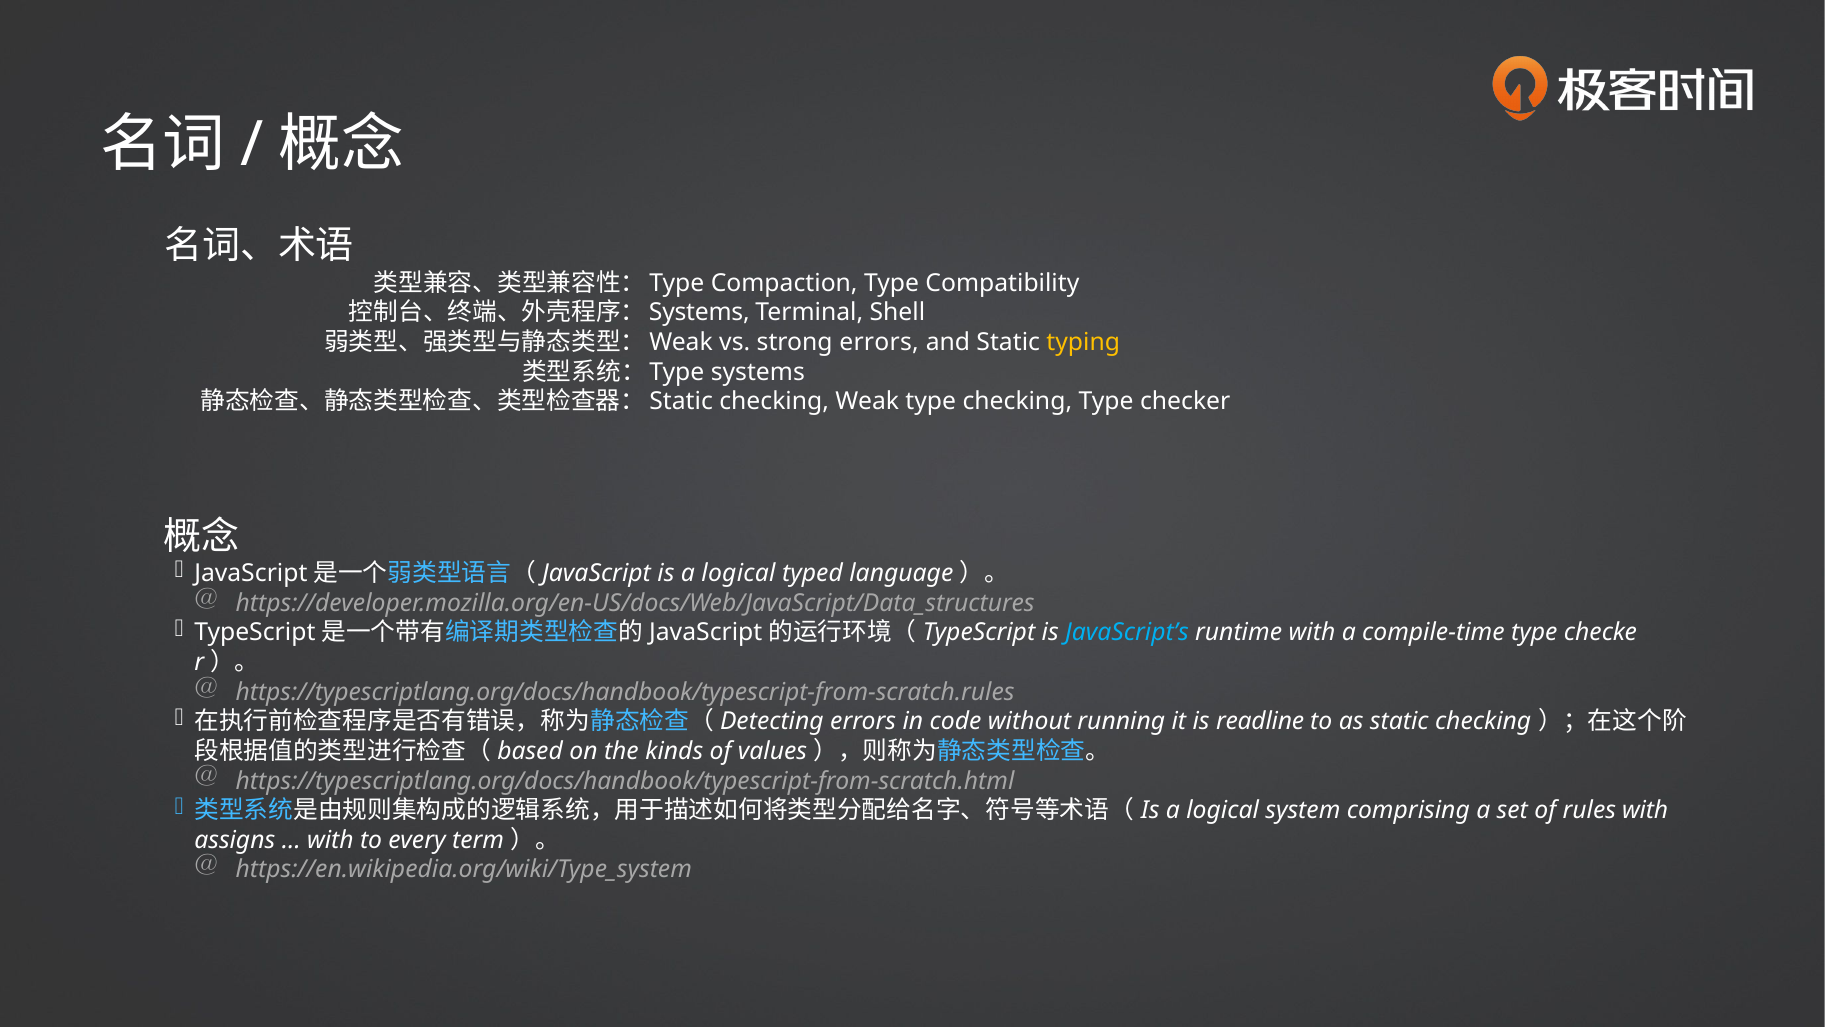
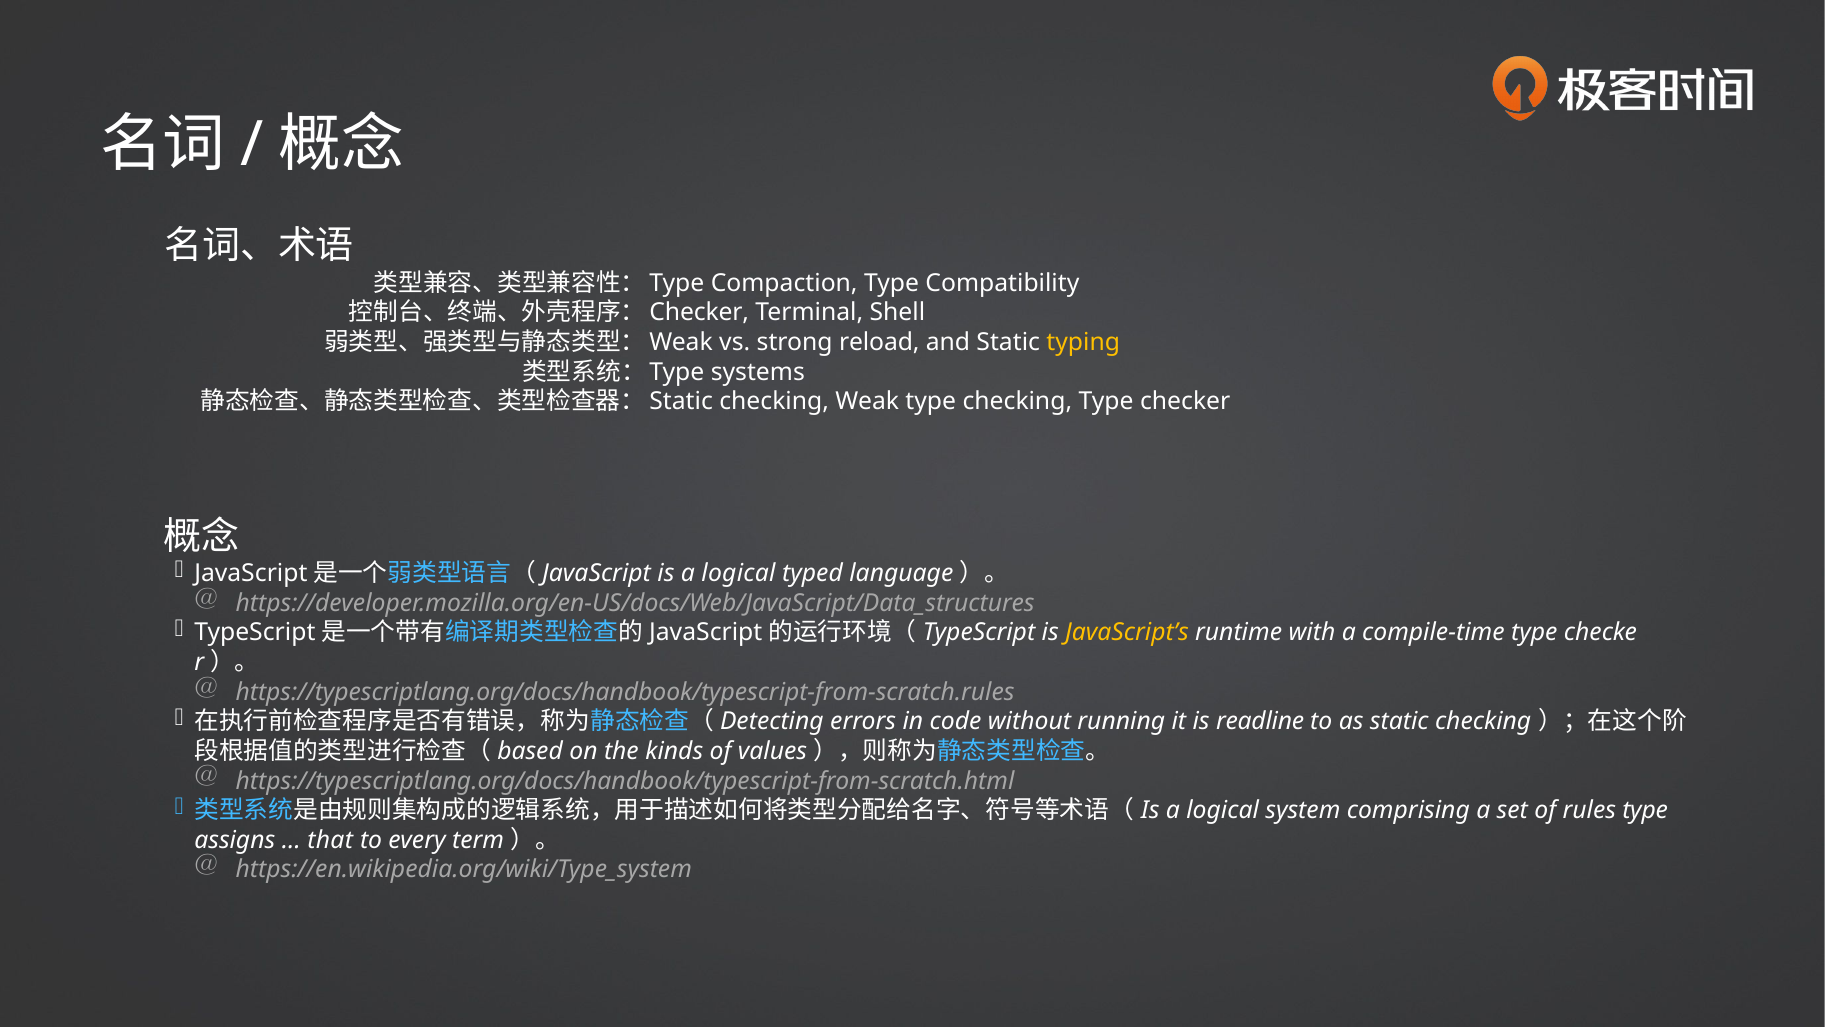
Systems at (699, 312): Systems -> Checker
strong errors: errors -> reload
JavaScript’s colour: light blue -> yellow
rules with: with -> type
with at (330, 840): with -> that
